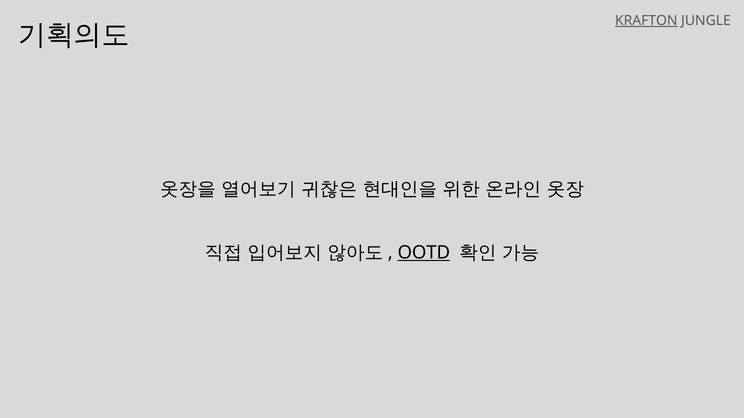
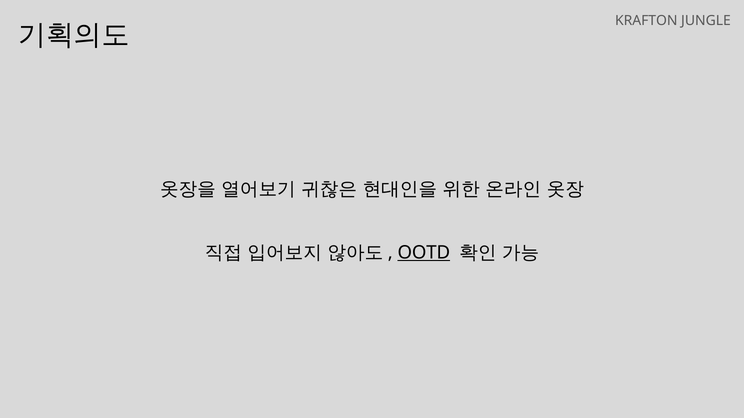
KRAFTON underline: present -> none
